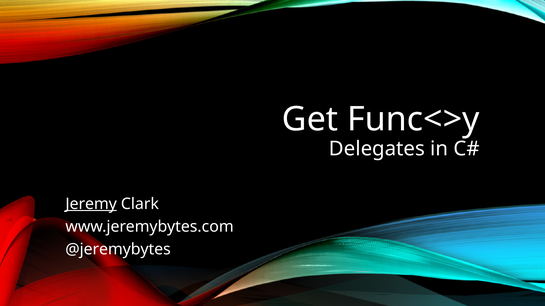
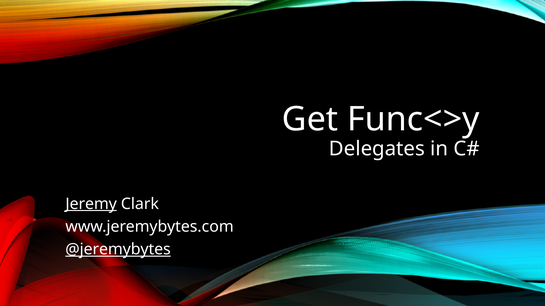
@jeremybytes underline: none -> present
